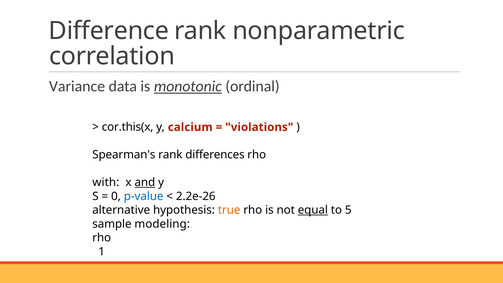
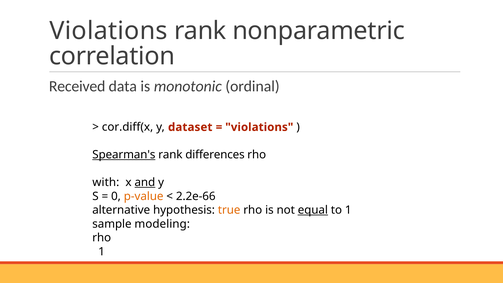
Difference at (109, 31): Difference -> Violations
Variance: Variance -> Received
monotonic underline: present -> none
cor.this(x: cor.this(x -> cor.diff(x
calcium: calcium -> dataset
Spearman's underline: none -> present
p-value colour: blue -> orange
2.2e-26: 2.2e-26 -> 2.2e-66
to 5: 5 -> 1
